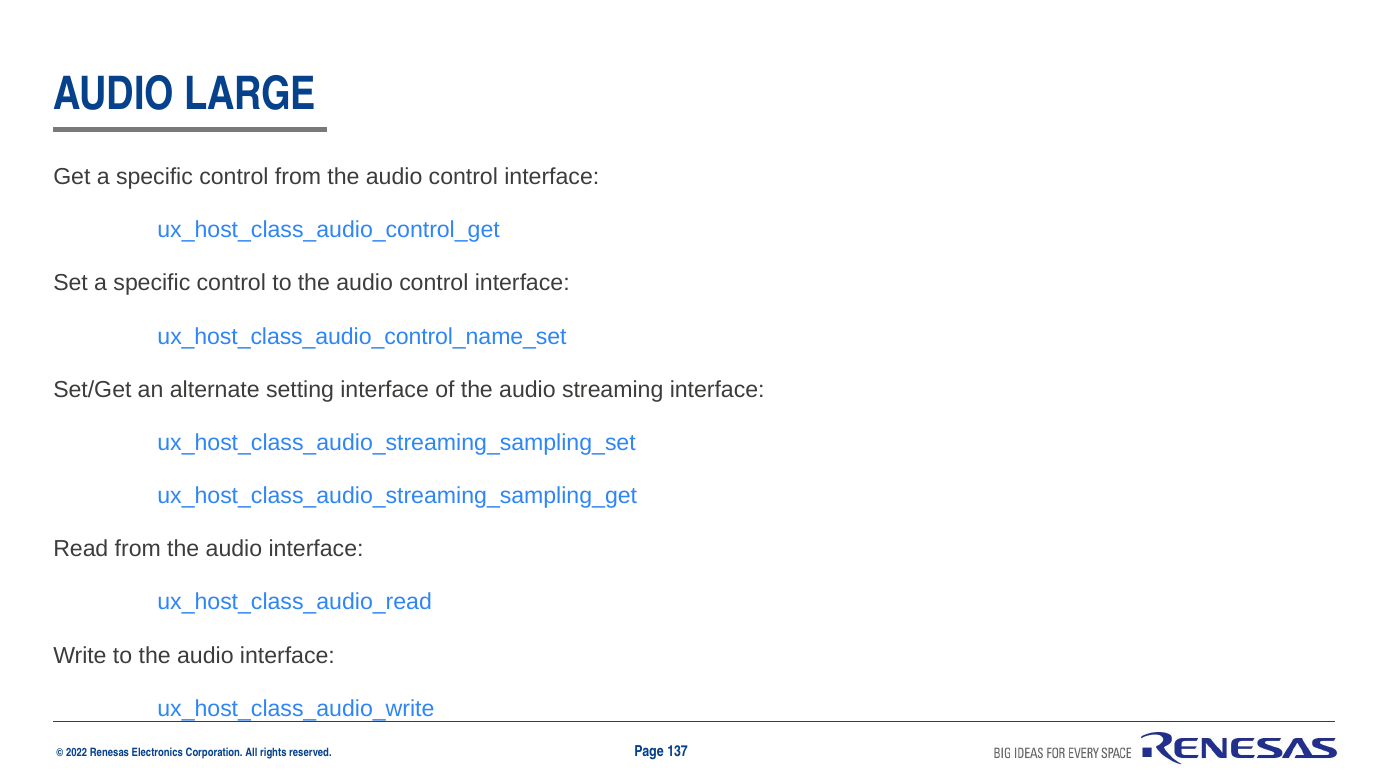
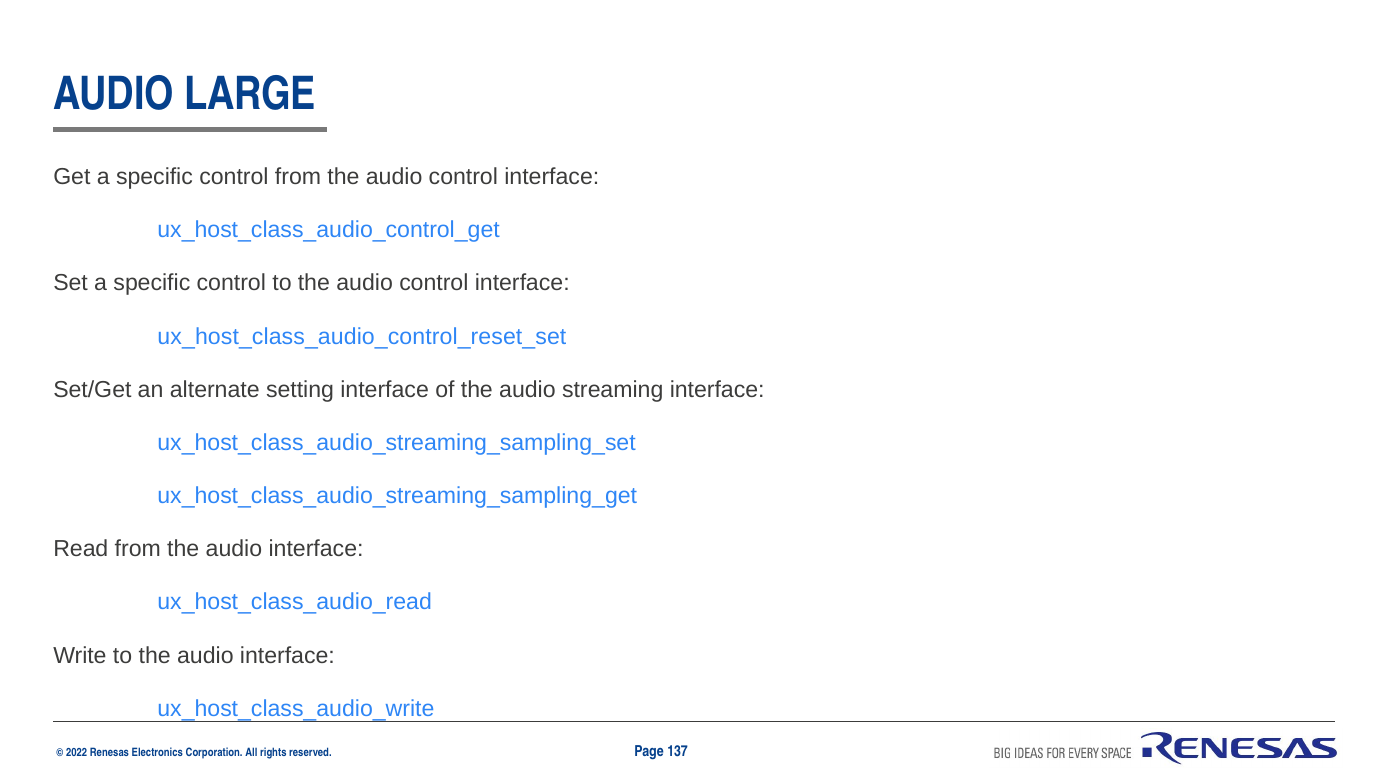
ux_host_class_audio_control_name_set: ux_host_class_audio_control_name_set -> ux_host_class_audio_control_reset_set
